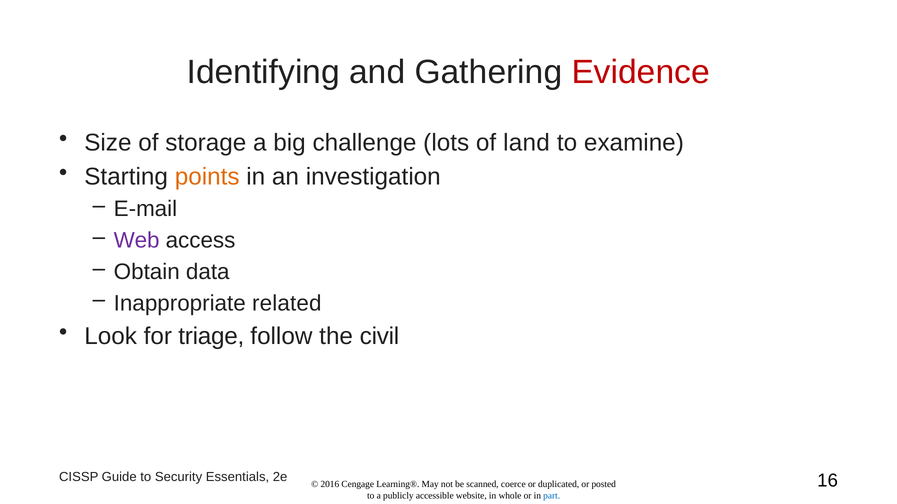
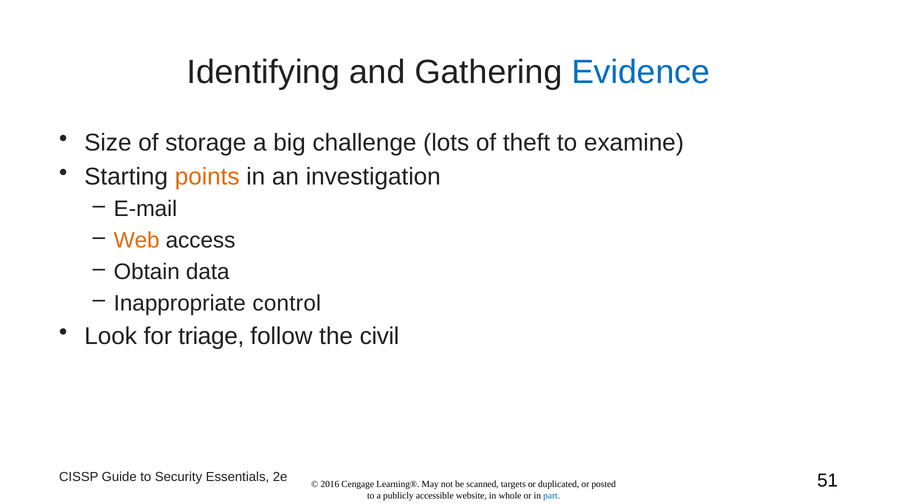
Evidence colour: red -> blue
land: land -> theft
Web colour: purple -> orange
related: related -> control
16: 16 -> 51
coerce: coerce -> targets
